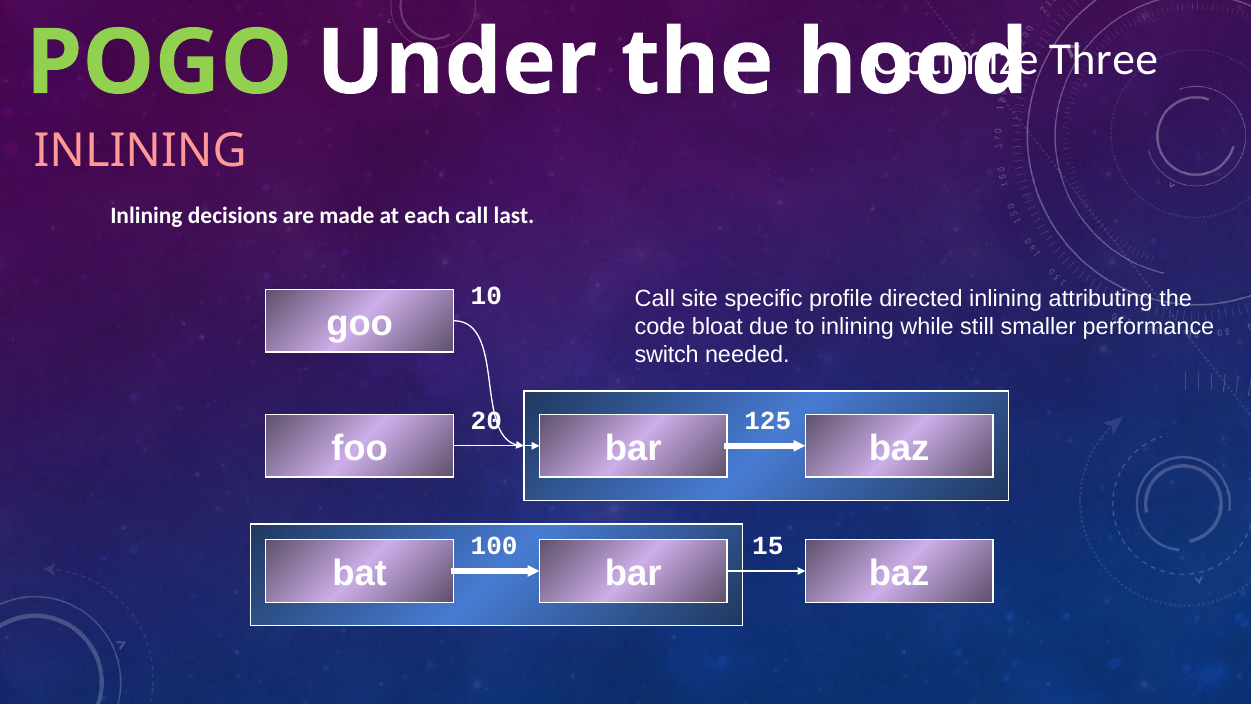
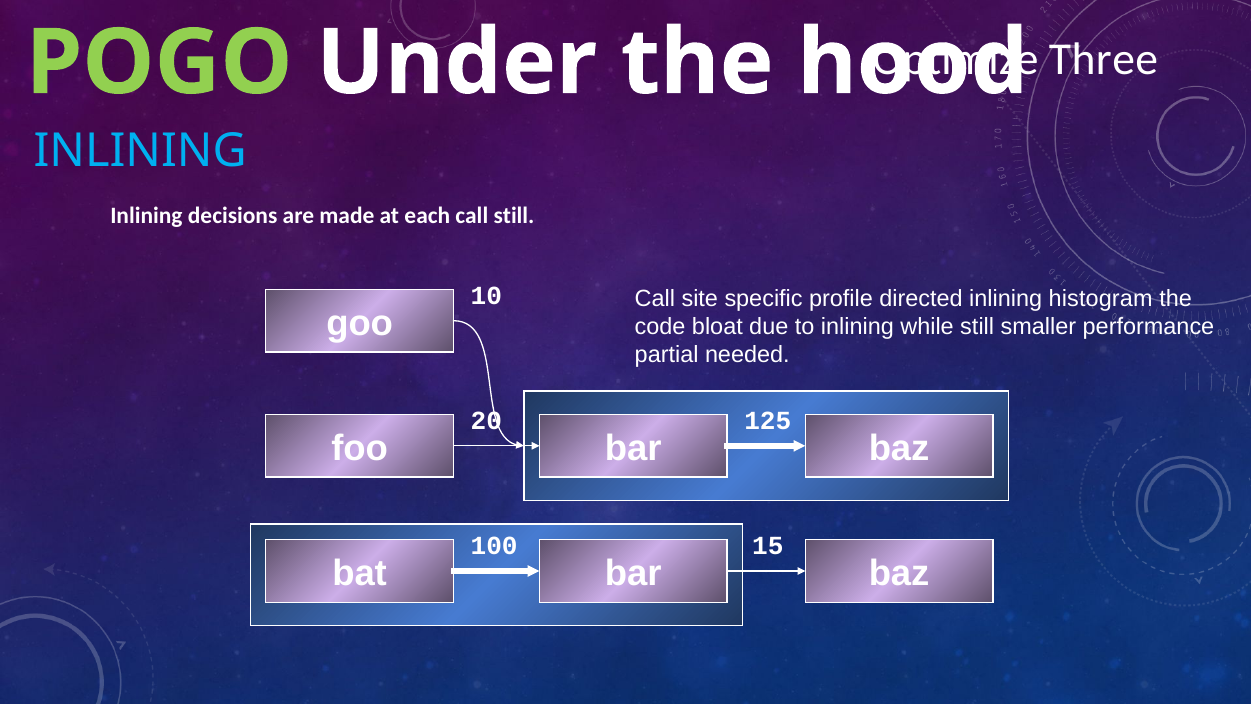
INLINING at (140, 151) colour: pink -> light blue
last at (514, 215): last -> still
attributing: attributing -> histogram
switch: switch -> partial
